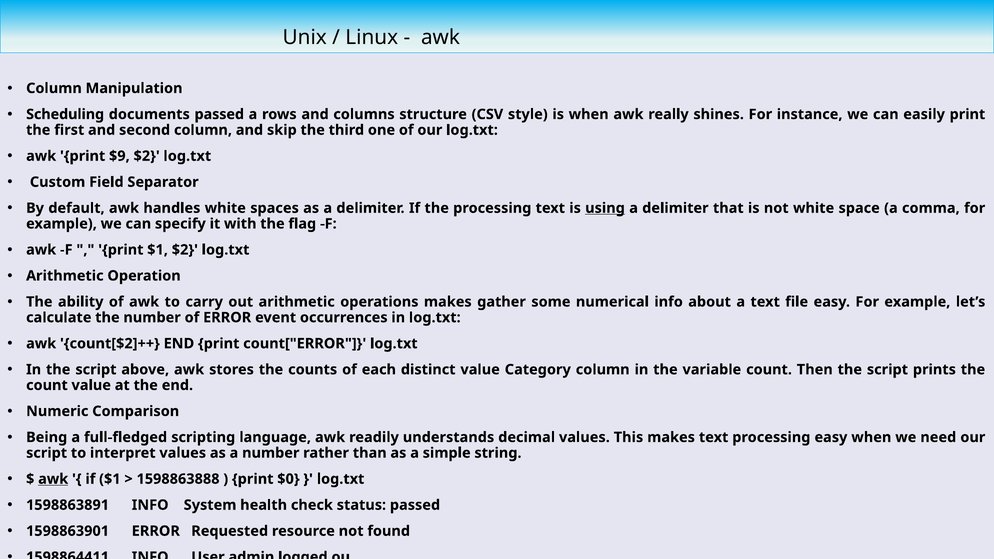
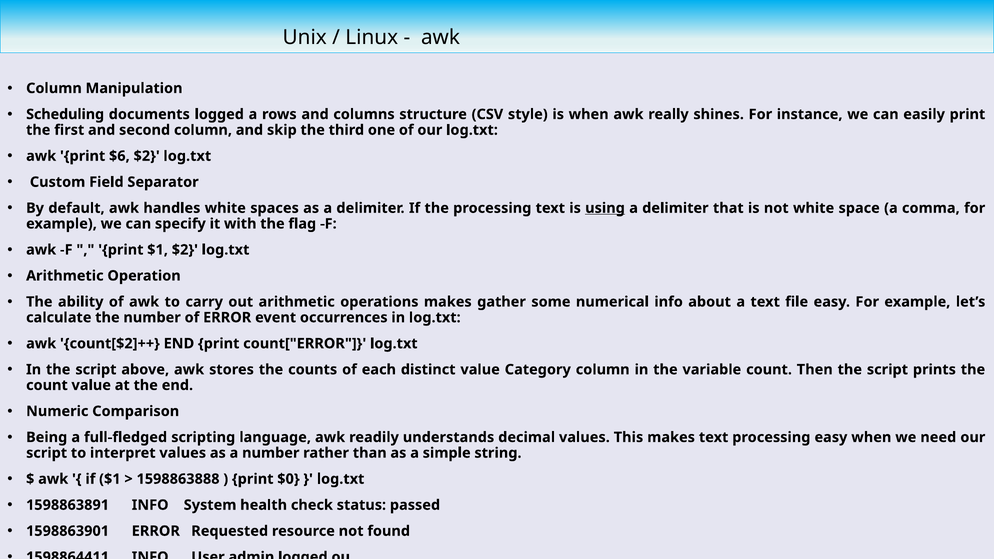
documents passed: passed -> logged
$9: $9 -> $6
awk at (53, 479) underline: present -> none
